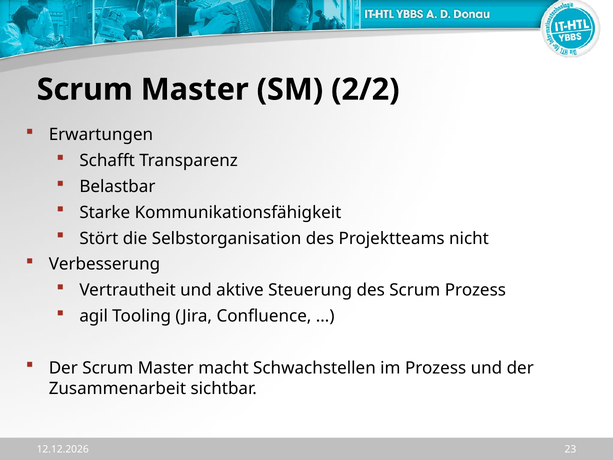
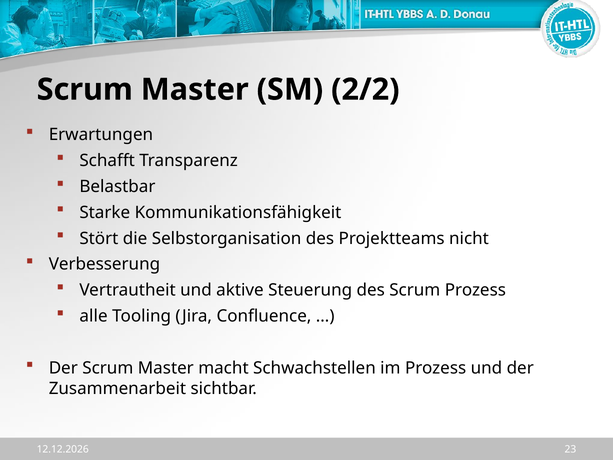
agil: agil -> alle
